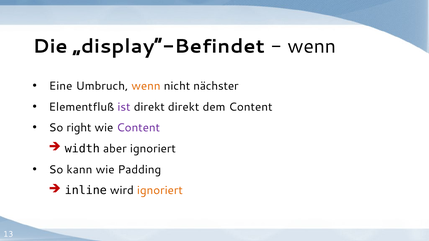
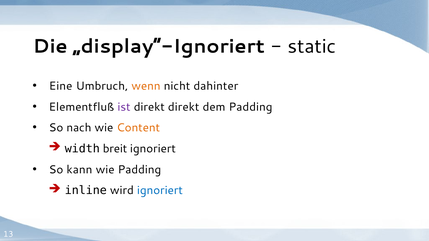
„display“-Befindet: „display“-Befindet -> „display“-Ignoriert
wenn at (312, 46): wenn -> static
nächster: nächster -> dahinter
dem Content: Content -> Padding
right: right -> nach
Content at (138, 128) colour: purple -> orange
aber: aber -> breit
ignoriert at (160, 191) colour: orange -> blue
